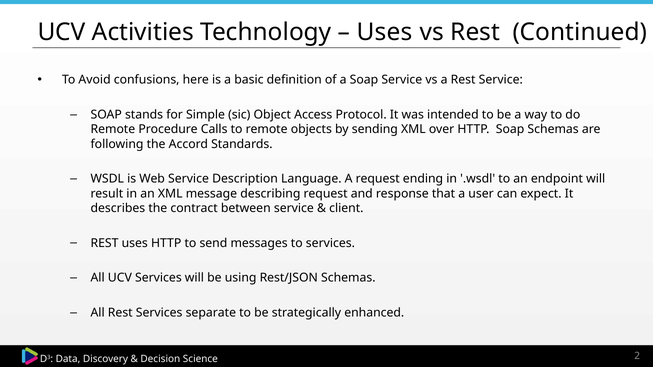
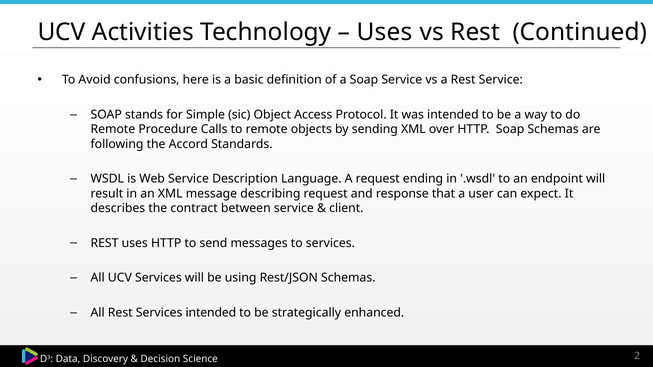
Services separate: separate -> intended
